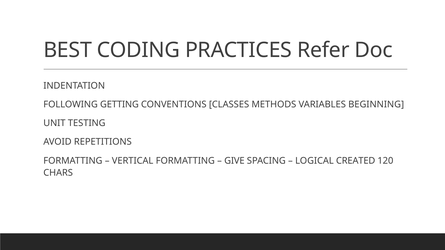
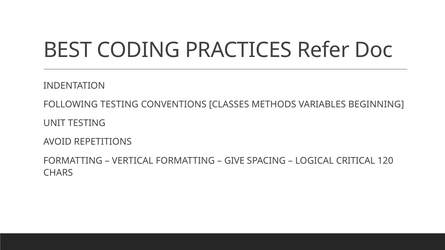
FOLLOWING GETTING: GETTING -> TESTING
CREATED: CREATED -> CRITICAL
